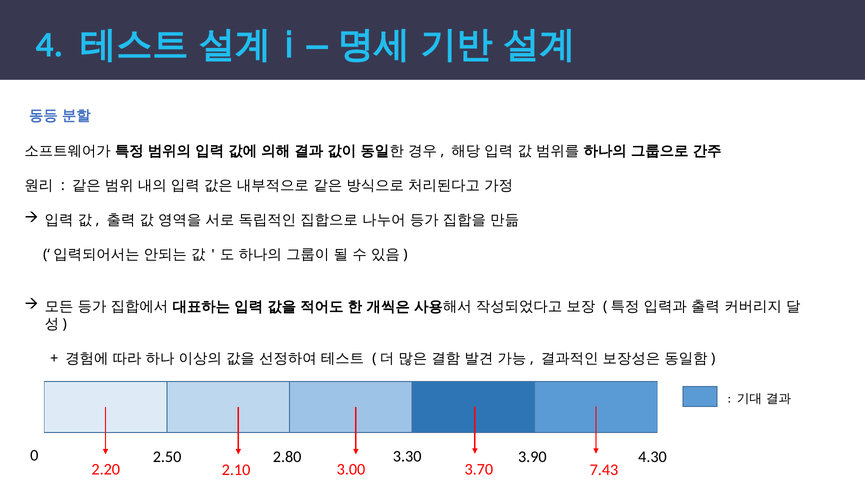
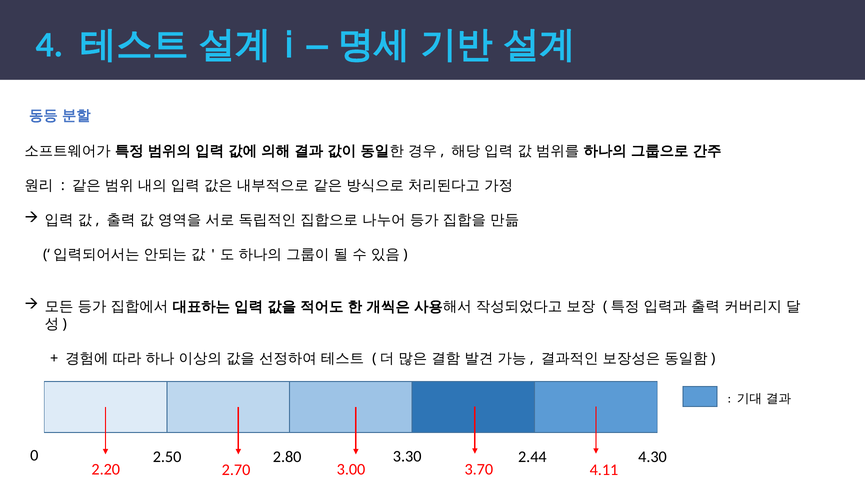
3.90: 3.90 -> 2.44
2.10: 2.10 -> 2.70
7.43: 7.43 -> 4.11
